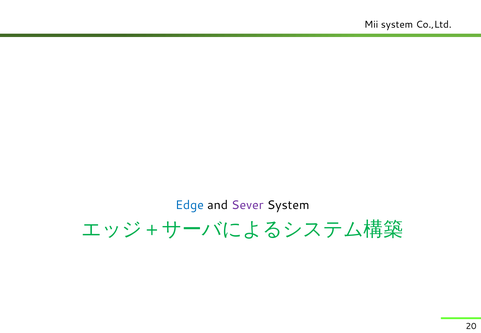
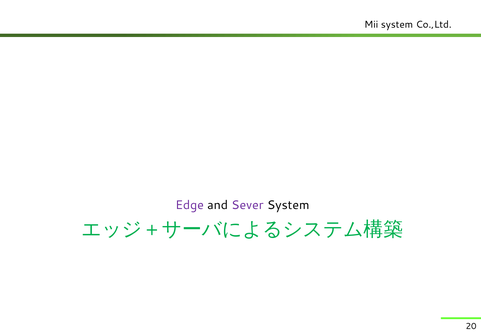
Edge colour: blue -> purple
